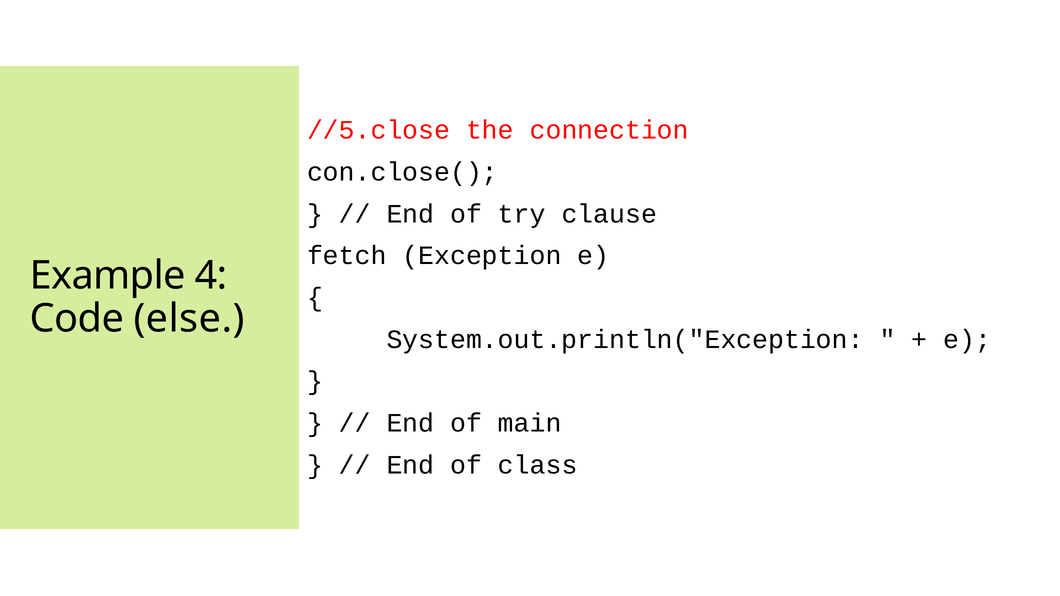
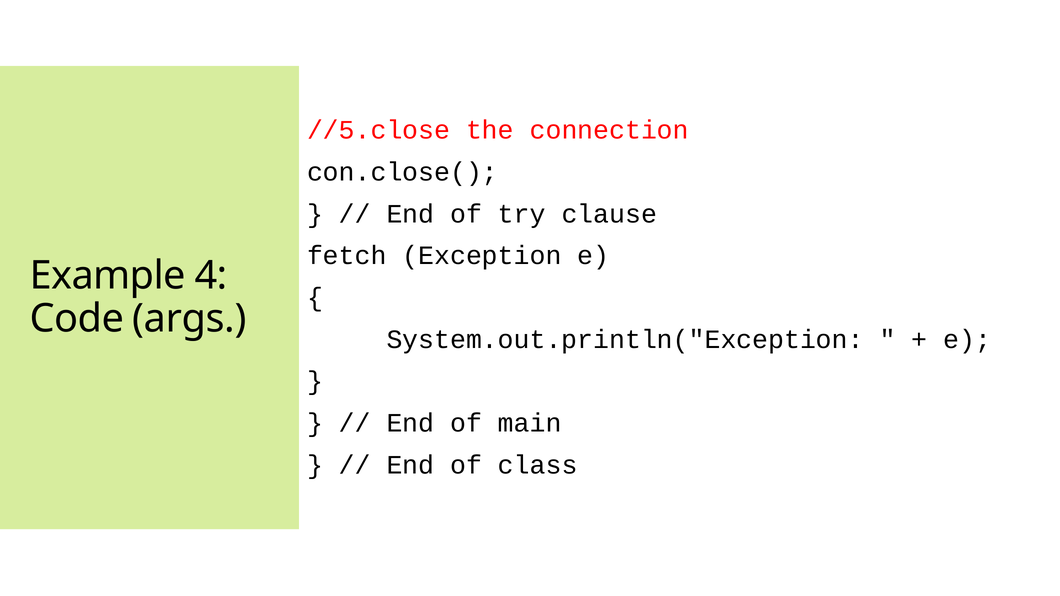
else: else -> args
